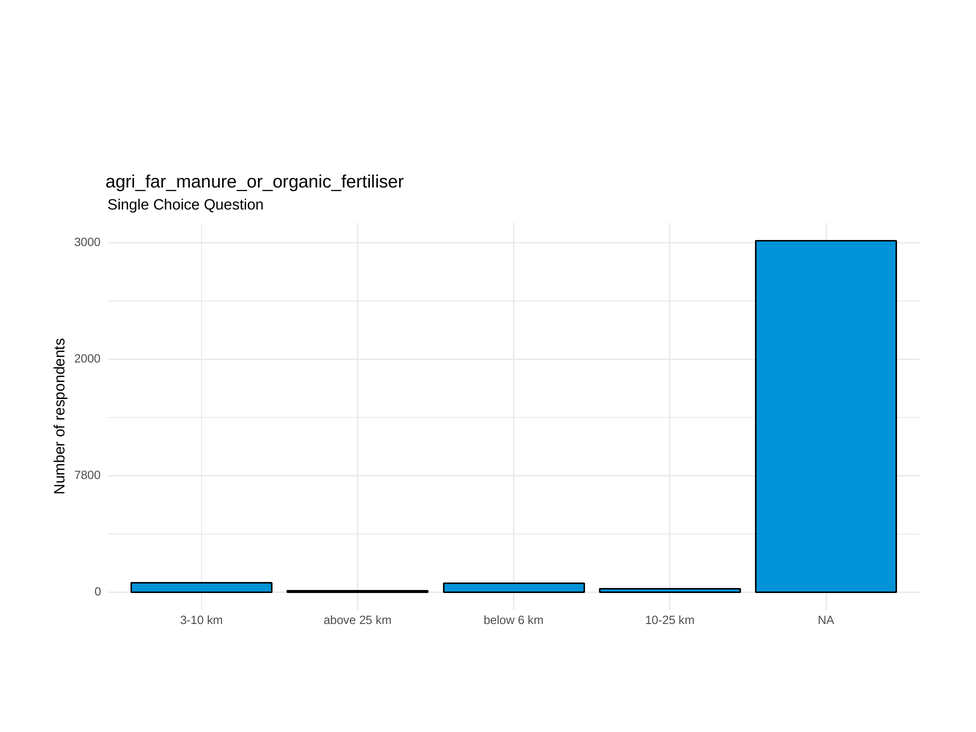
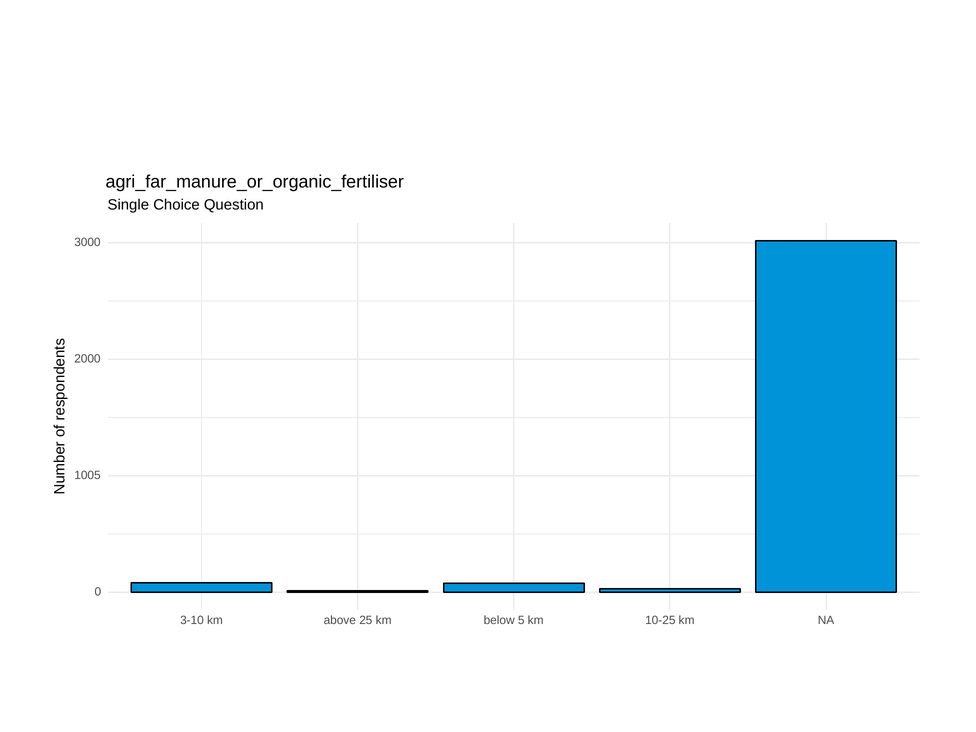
7800: 7800 -> 1005
6: 6 -> 5
